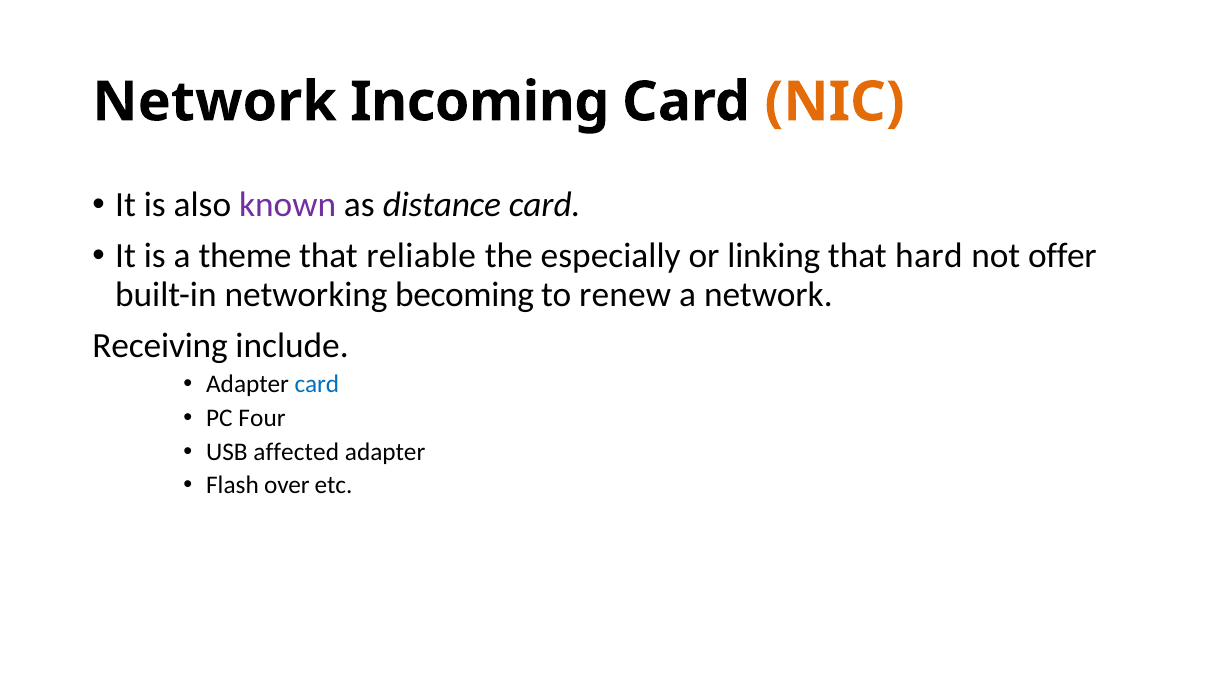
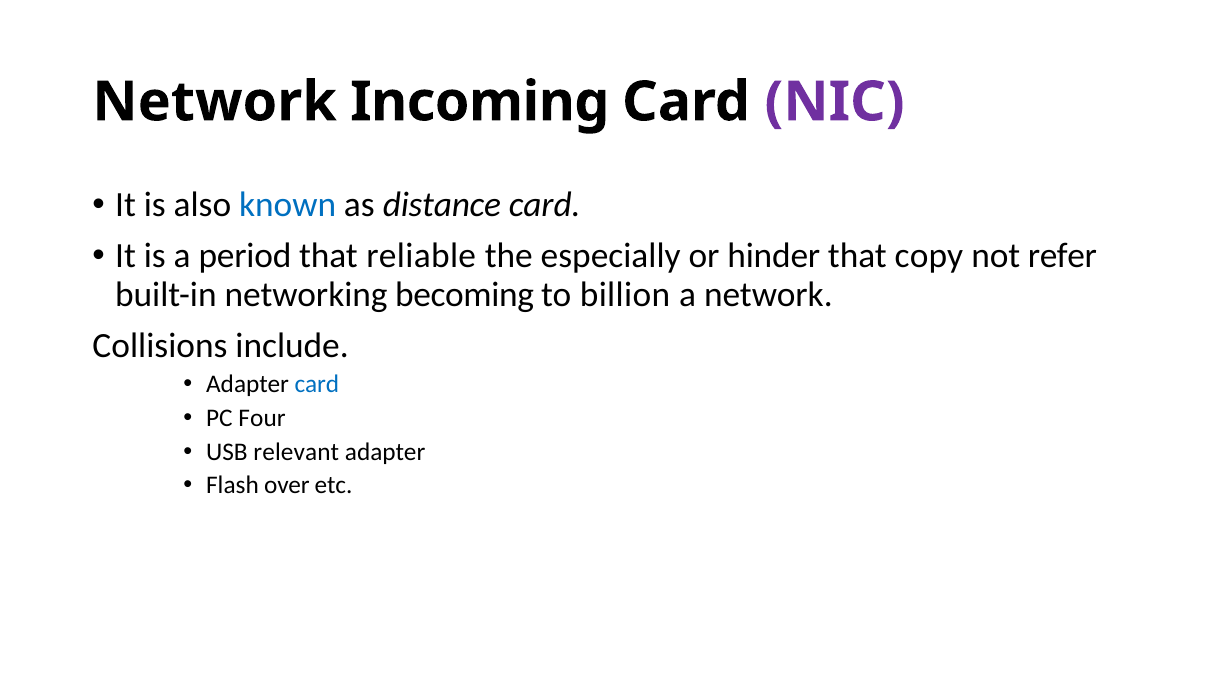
NIC colour: orange -> purple
known colour: purple -> blue
theme: theme -> period
linking: linking -> hinder
hard: hard -> copy
offer: offer -> refer
renew: renew -> billion
Receiving: Receiving -> Collisions
affected: affected -> relevant
